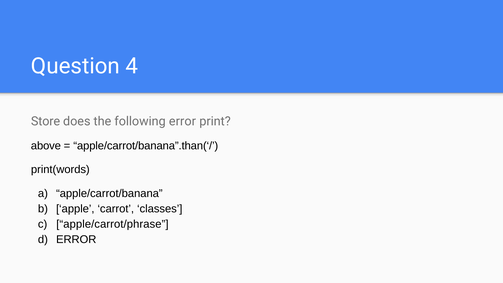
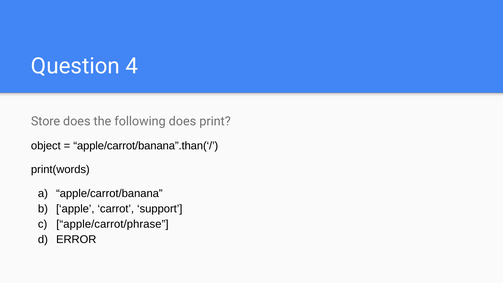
following error: error -> does
above: above -> object
classes: classes -> support
